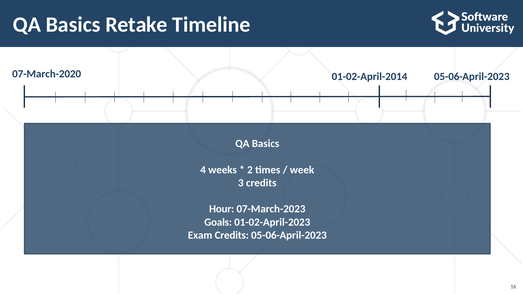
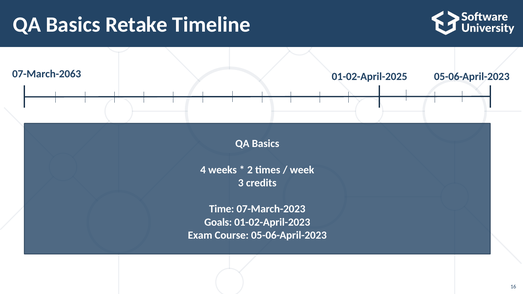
07-March-2020: 07-March-2020 -> 07-March-2063
01-02-April-2014: 01-02-April-2014 -> 01-02-April-2025
Hour: Hour -> Time
Exam Credits: Credits -> Course
